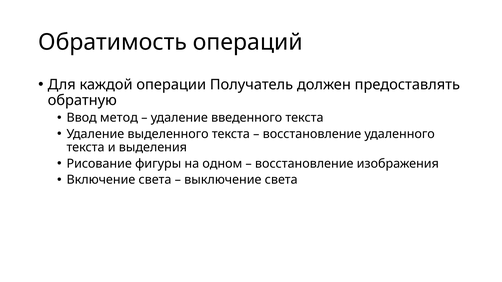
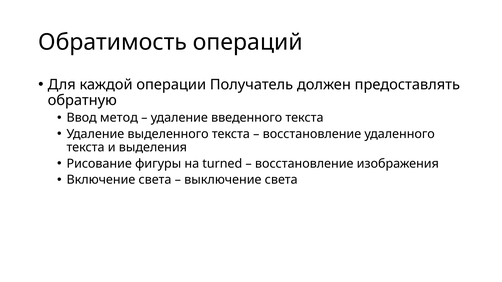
одном: одном -> turned
